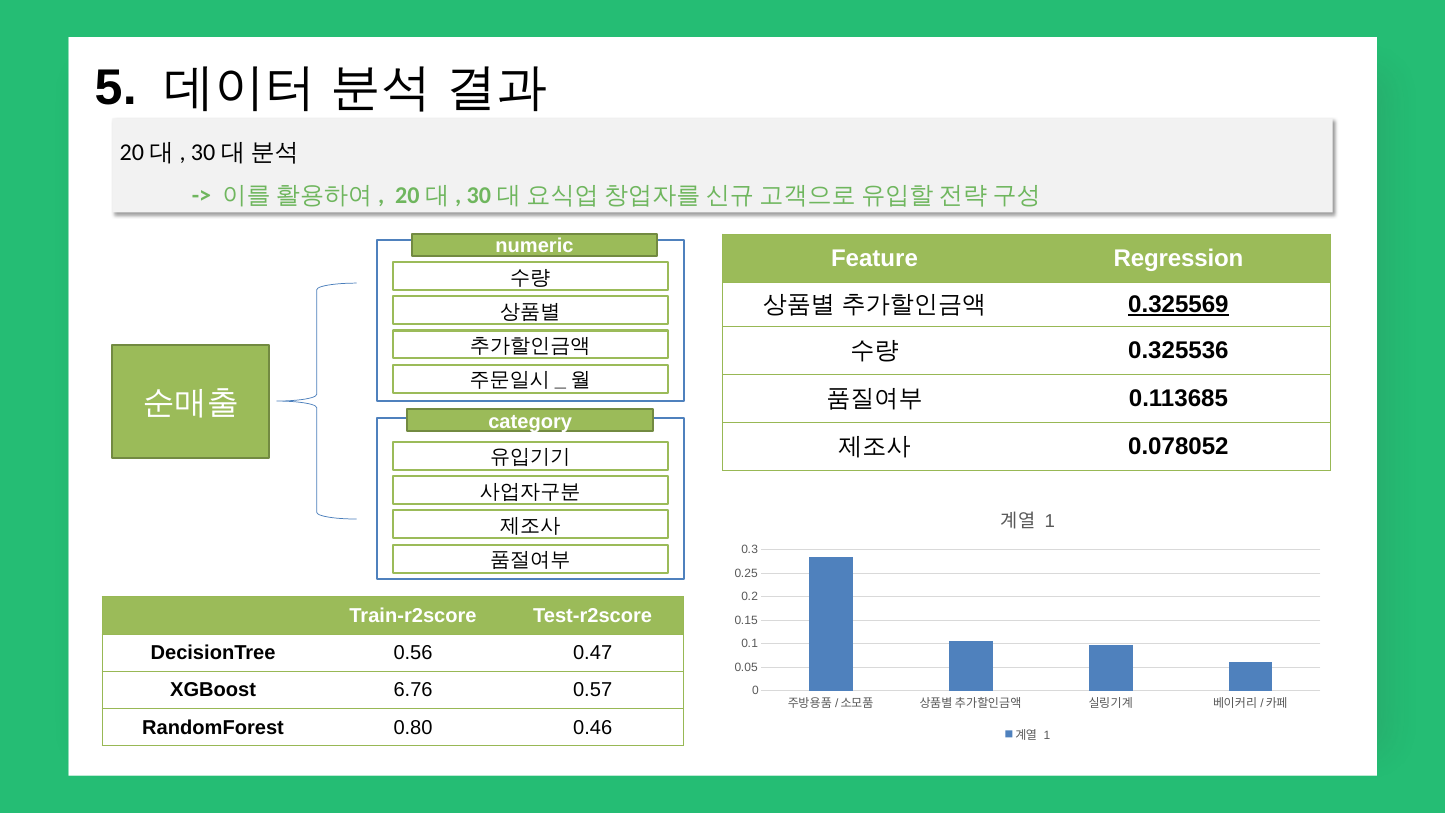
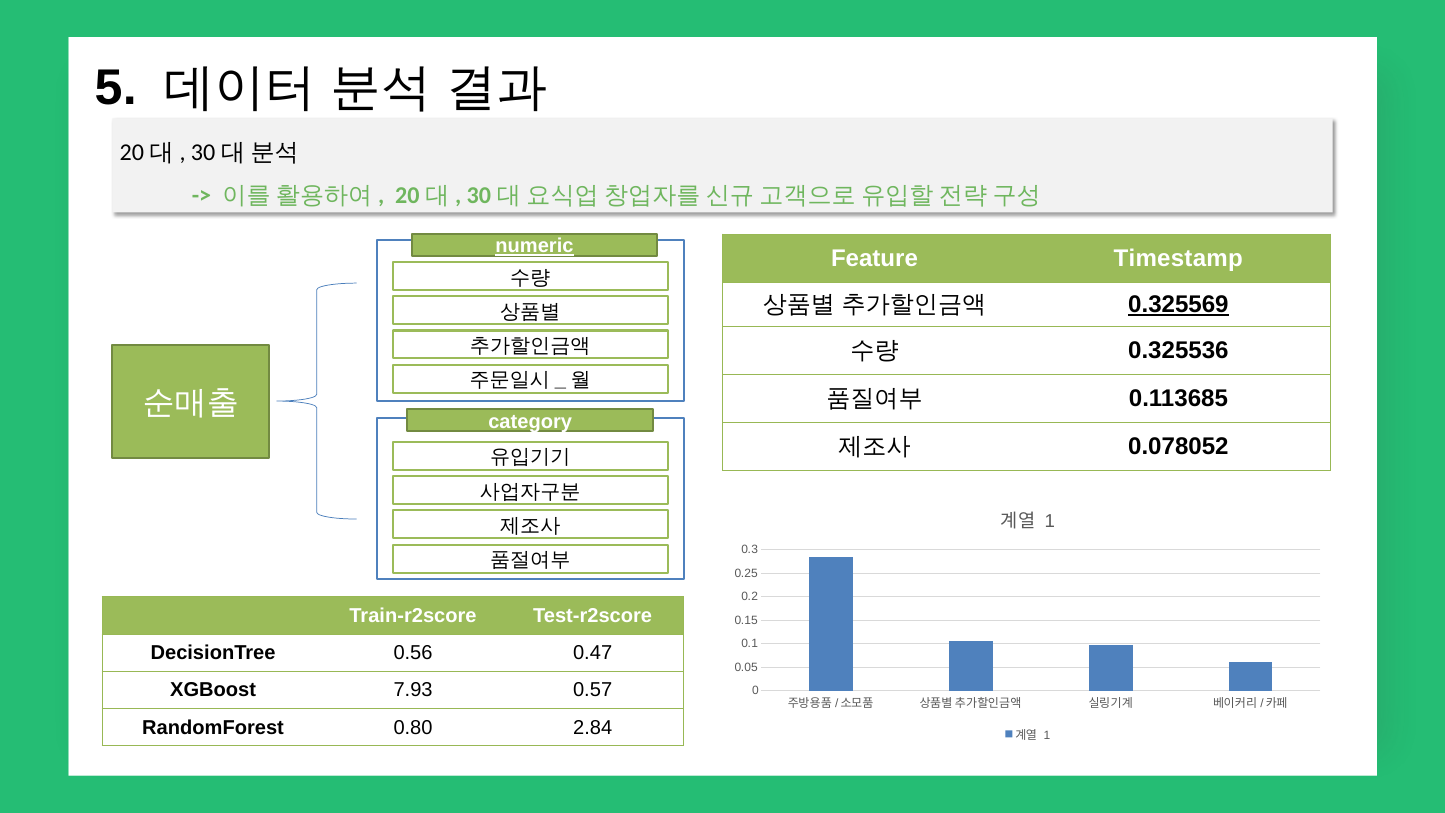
numeric underline: none -> present
Regression: Regression -> Timestamp
6.76: 6.76 -> 7.93
0.46: 0.46 -> 2.84
